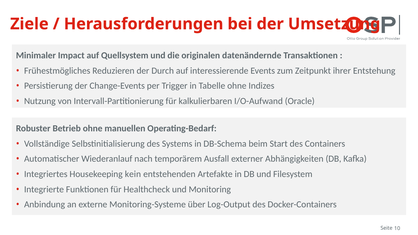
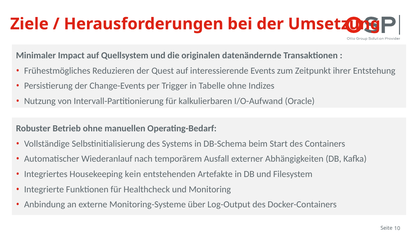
Durch: Durch -> Quest
